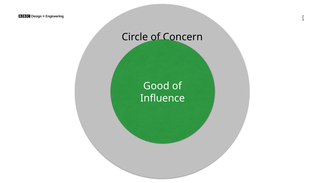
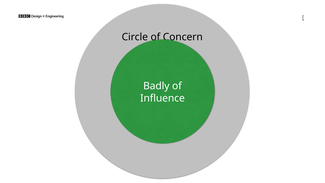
Good: Good -> Badly
